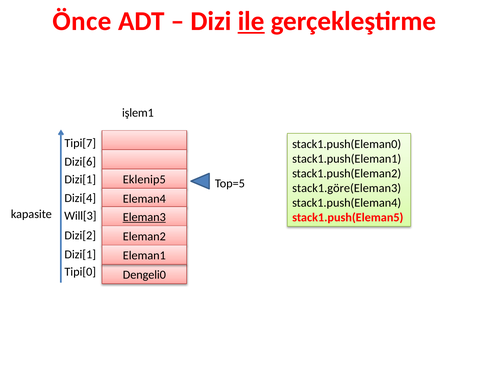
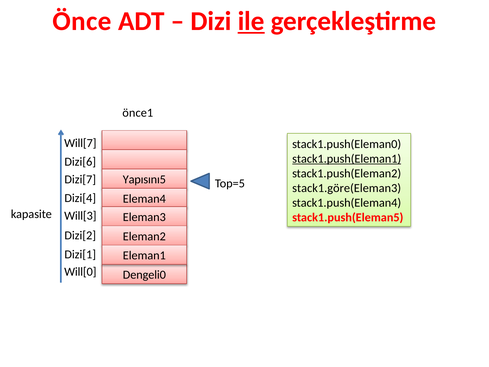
işlem1: işlem1 -> önce1
Tipi[7: Tipi[7 -> Will[7
stack1.push(Eleman1 underline: none -> present
Dizi[1 at (80, 179): Dizi[1 -> Dizi[7
Eklenip5: Eklenip5 -> Yapısını5
Eleman3 underline: present -> none
Tipi[0: Tipi[0 -> Will[0
